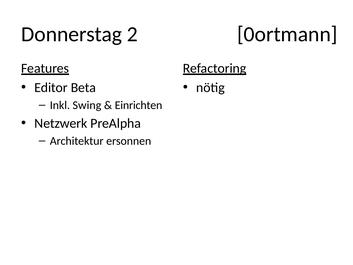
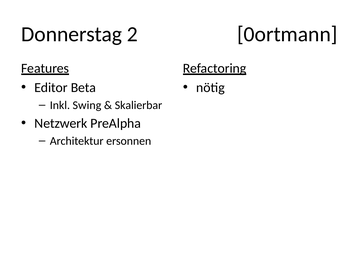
Einrichten: Einrichten -> Skalierbar
